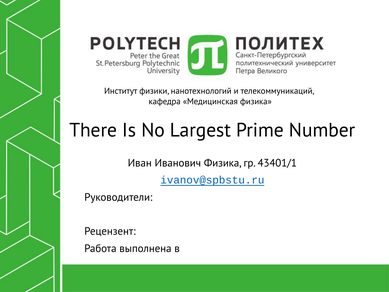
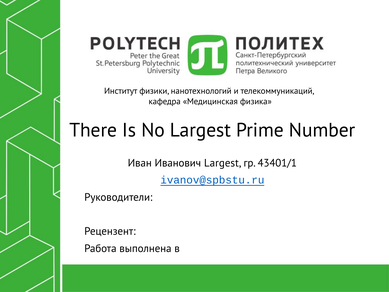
Иванович Физика: Физика -> Largest
